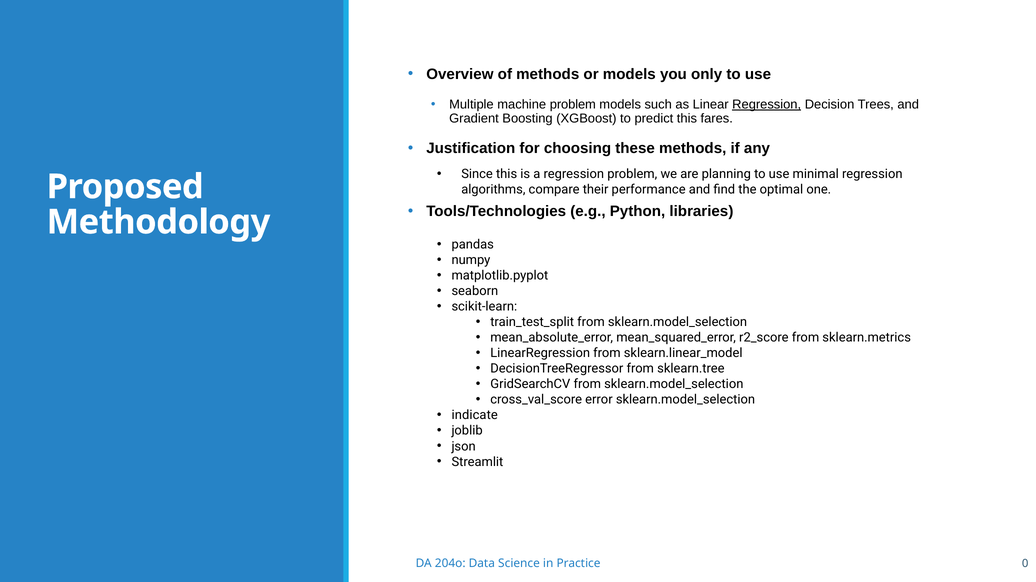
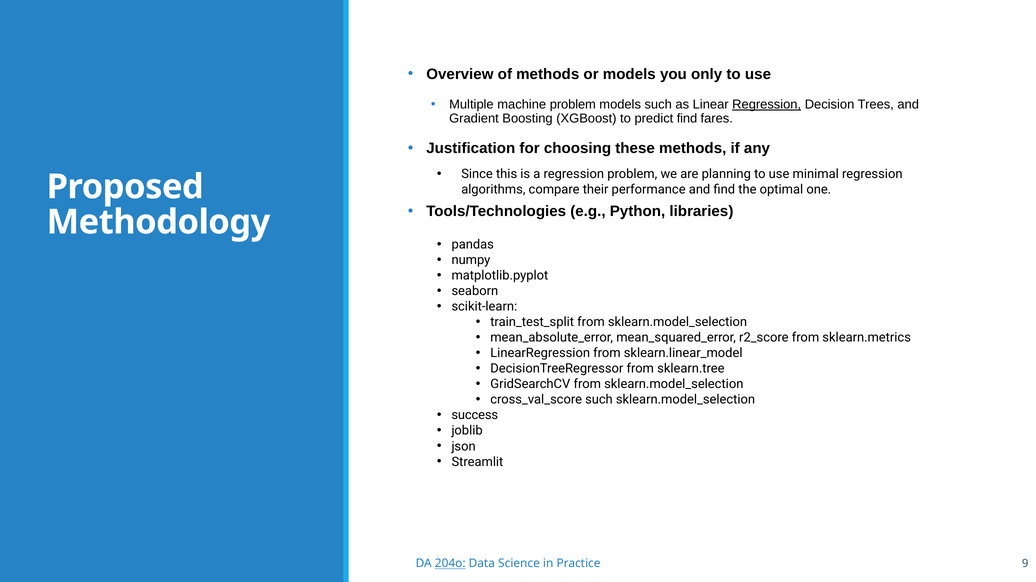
predict this: this -> find
cross_val_score error: error -> such
indicate: indicate -> success
204o underline: none -> present
0: 0 -> 9
